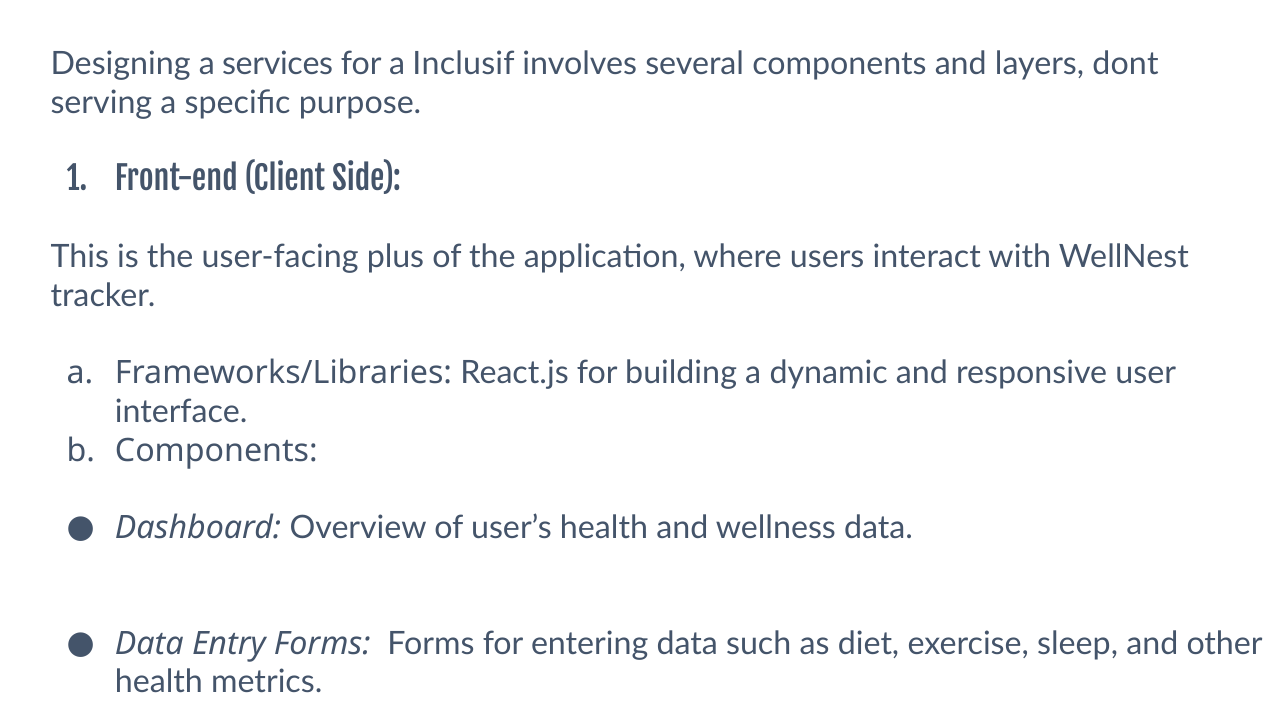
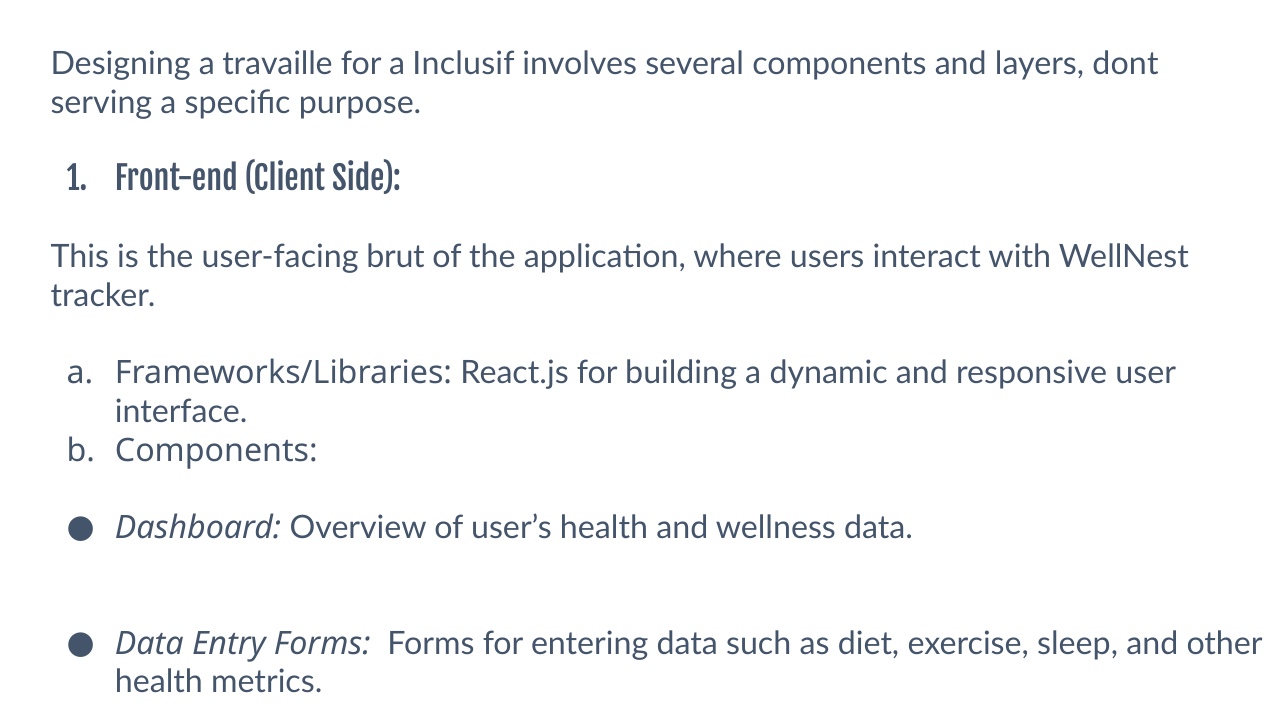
services: services -> travaille
plus: plus -> brut
